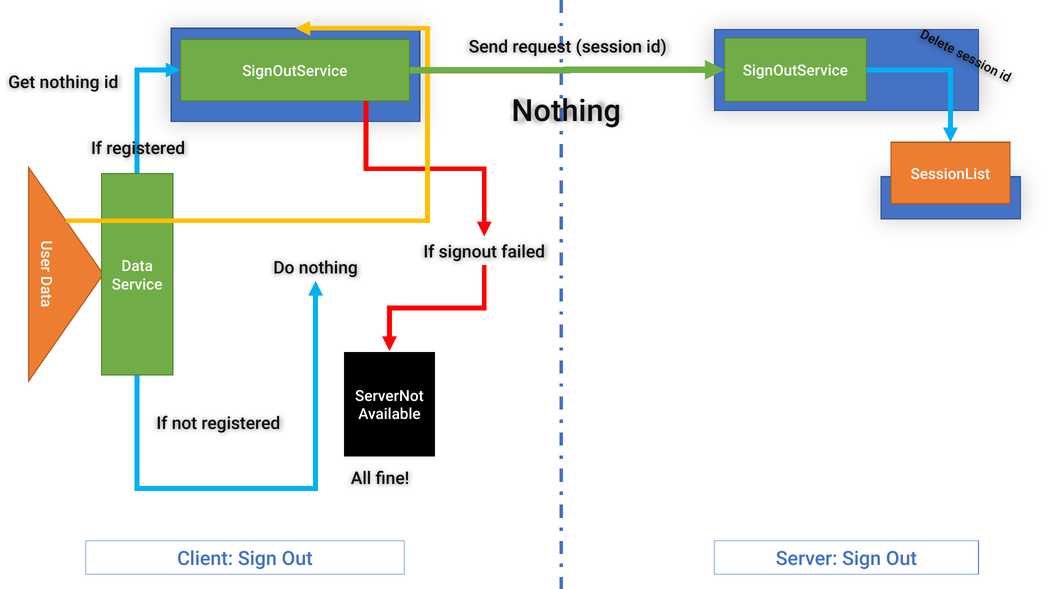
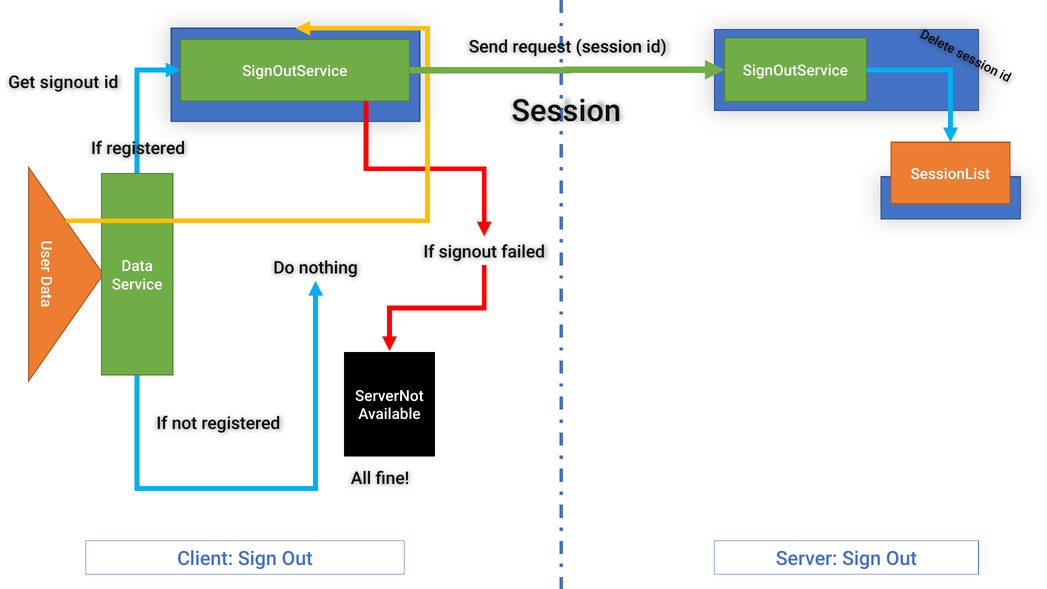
Get nothing: nothing -> signout
Nothing at (566, 111): Nothing -> Session
